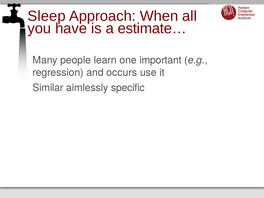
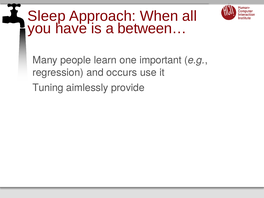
estimate…: estimate… -> between…
Similar: Similar -> Tuning
specific: specific -> provide
